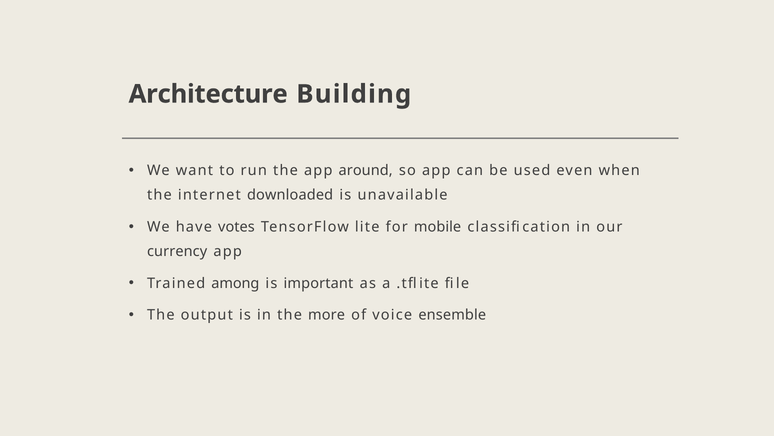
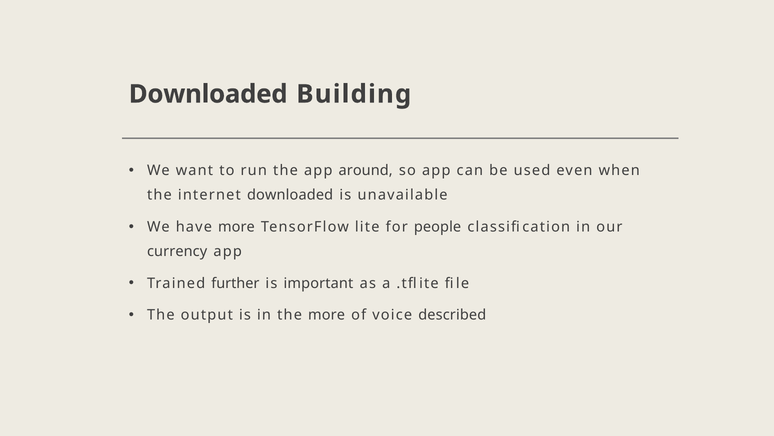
Architecture at (208, 94): Architecture -> Downloaded
have votes: votes -> more
mobile: mobile -> people
among: among -> further
ensemble: ensemble -> described
